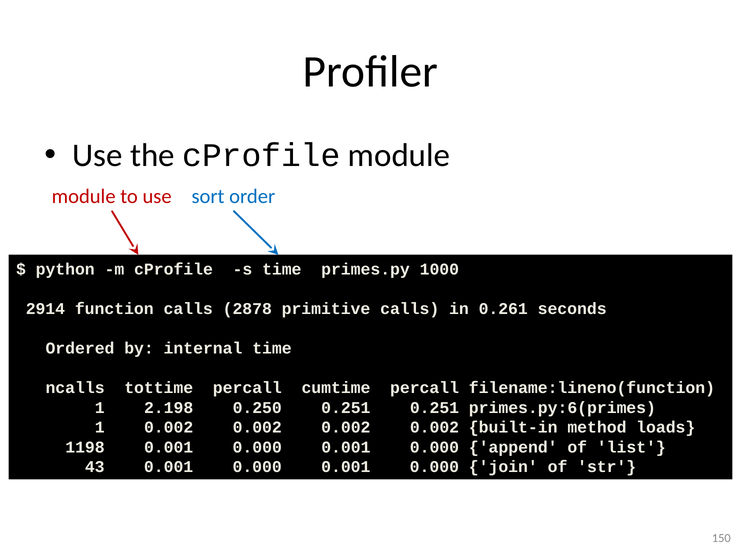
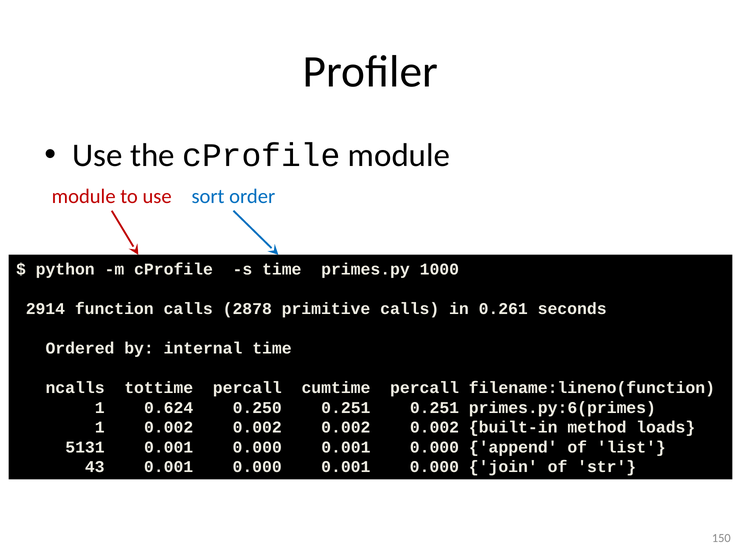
2.198: 2.198 -> 0.624
1198: 1198 -> 5131
